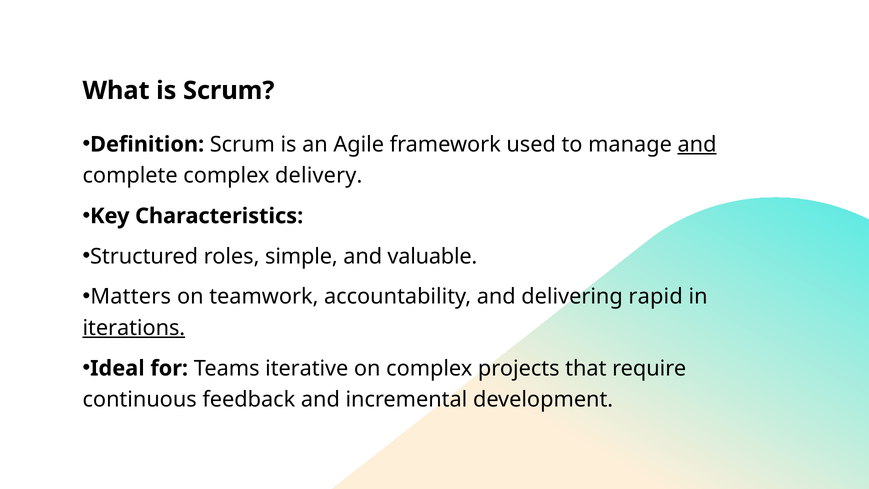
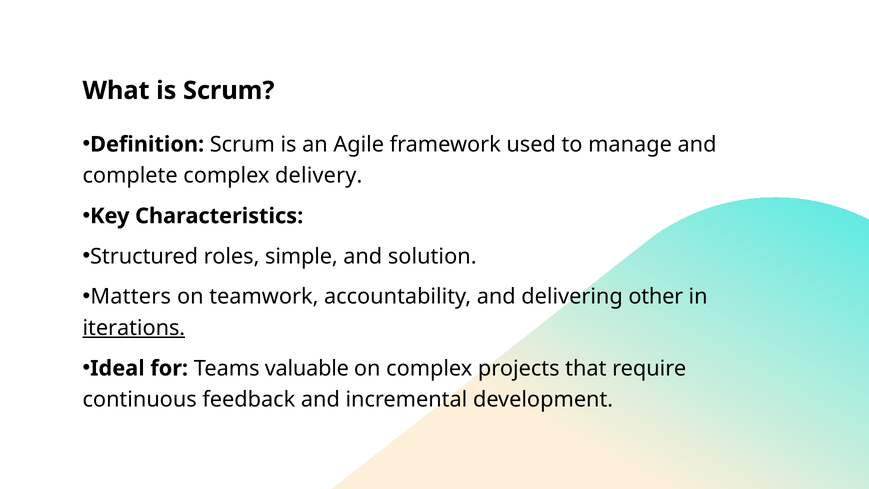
and at (697, 144) underline: present -> none
valuable: valuable -> solution
rapid: rapid -> other
iterative: iterative -> valuable
